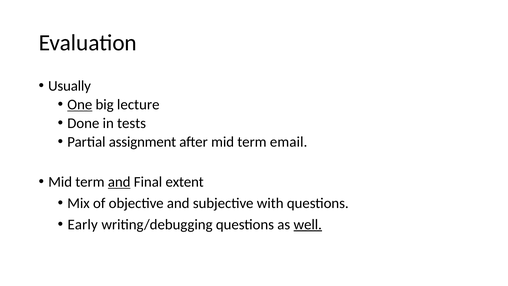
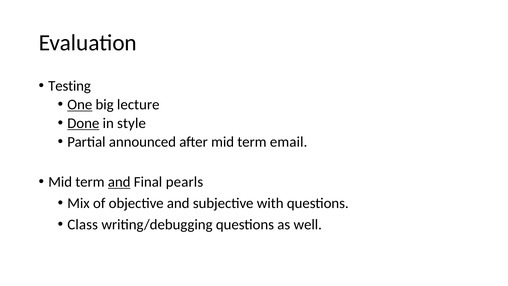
Usually: Usually -> Testing
Done underline: none -> present
tests: tests -> style
assignment: assignment -> announced
extent: extent -> pearls
Early: Early -> Class
well underline: present -> none
